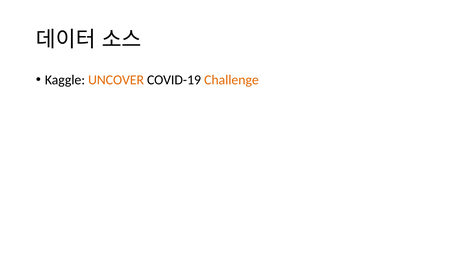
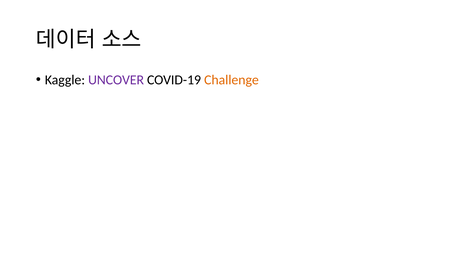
UNCOVER colour: orange -> purple
